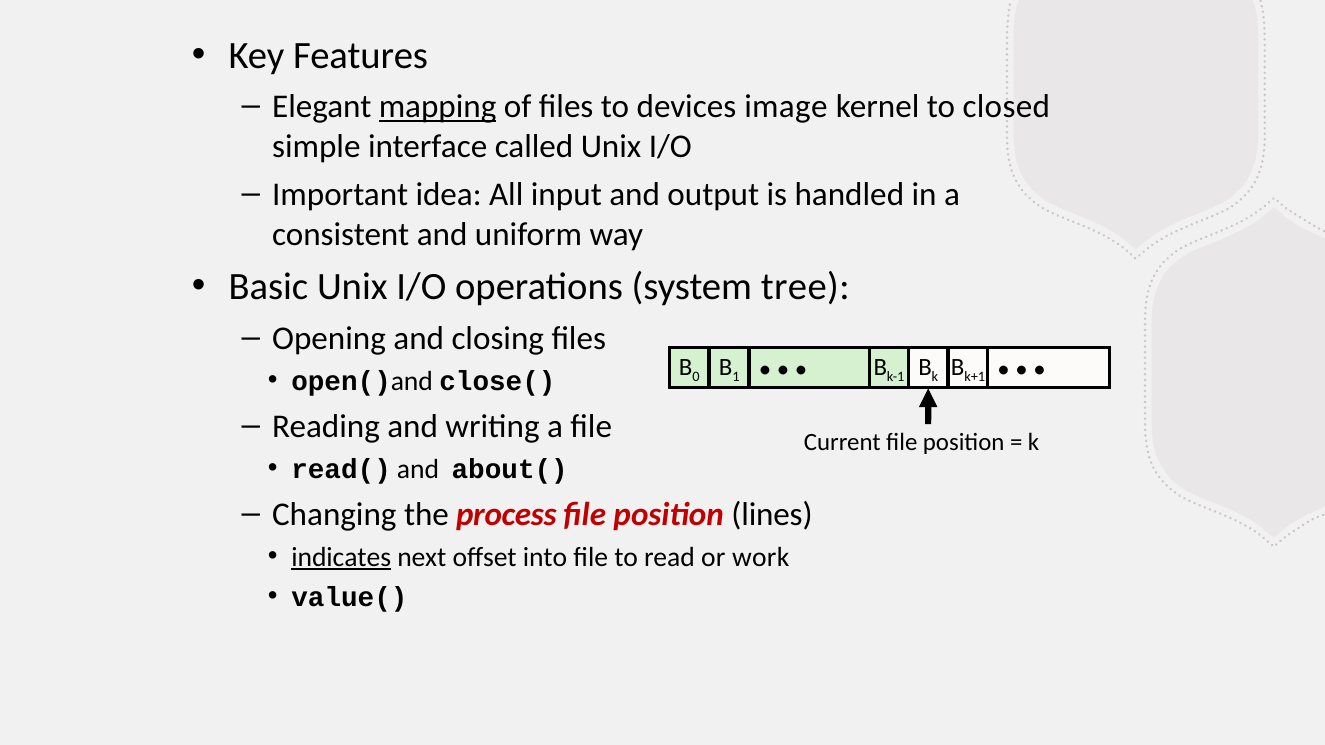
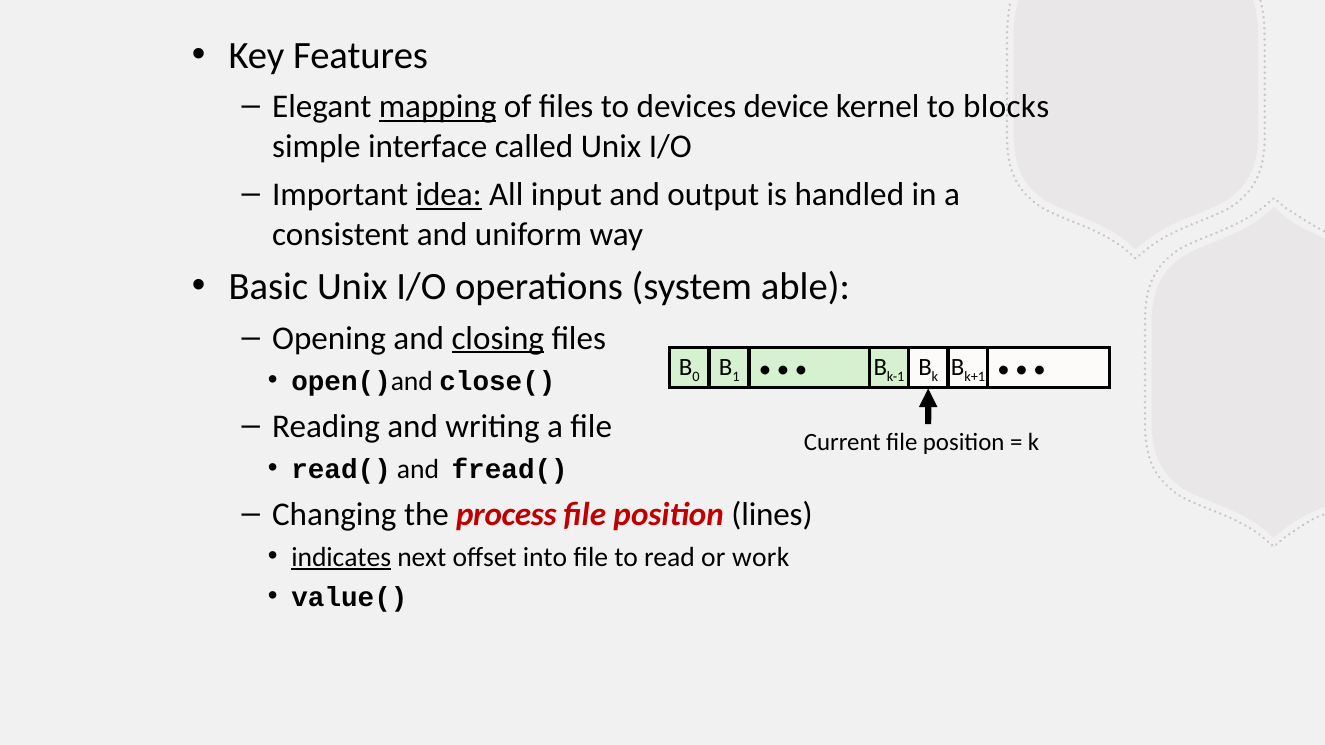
image: image -> device
closed: closed -> blocks
idea underline: none -> present
tree: tree -> able
closing underline: none -> present
about(: about( -> fread(
